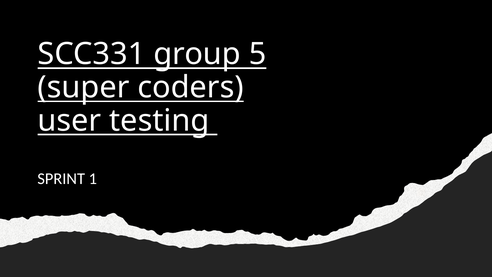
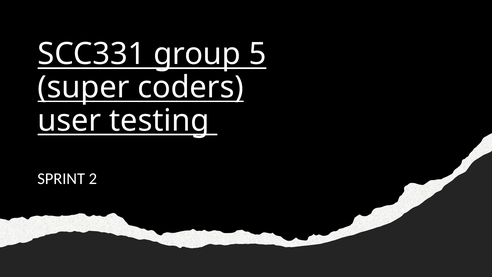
1: 1 -> 2
